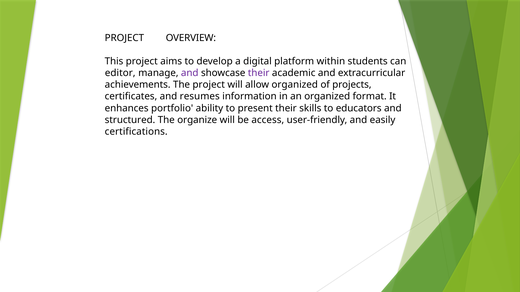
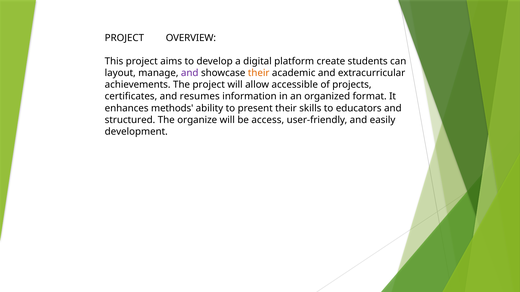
within: within -> create
editor: editor -> layout
their at (259, 73) colour: purple -> orange
allow organized: organized -> accessible
portfolio: portfolio -> methods
certifications: certifications -> development
